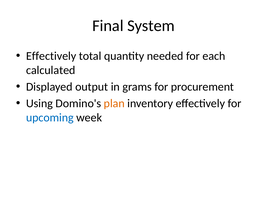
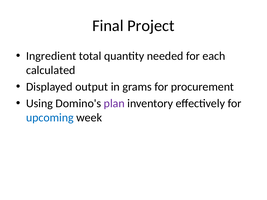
System: System -> Project
Effectively at (51, 56): Effectively -> Ingredient
plan colour: orange -> purple
